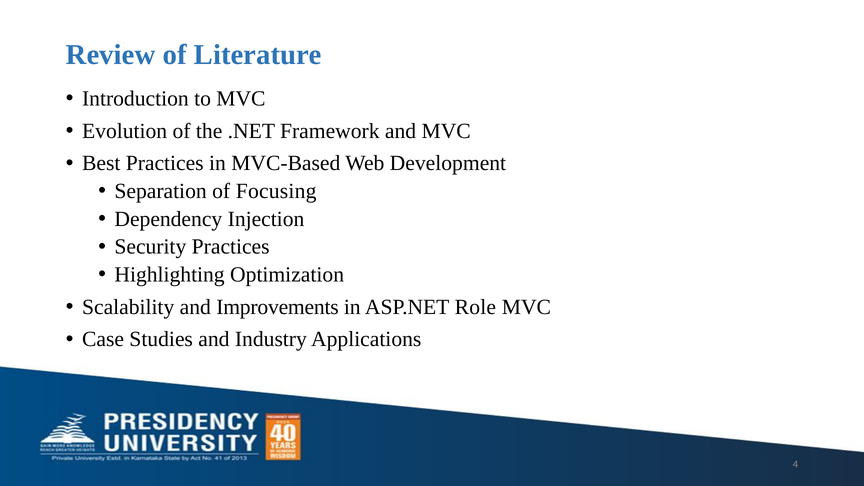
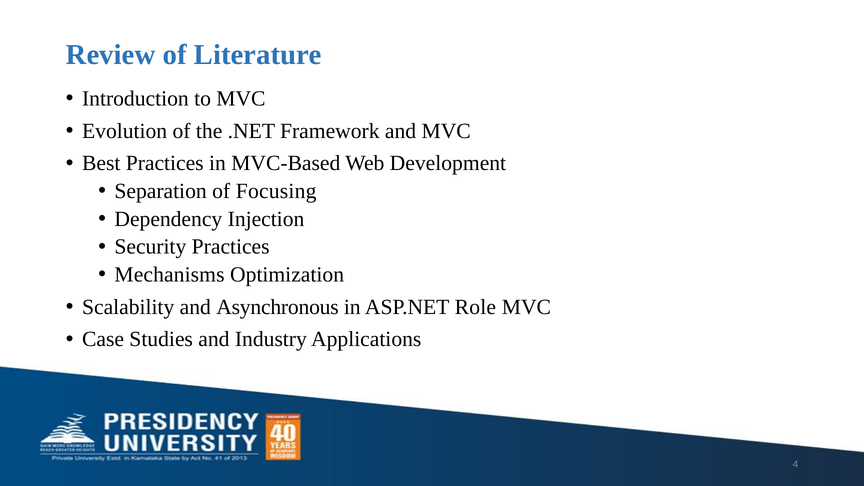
Highlighting: Highlighting -> Mechanisms
Improvements: Improvements -> Asynchronous
